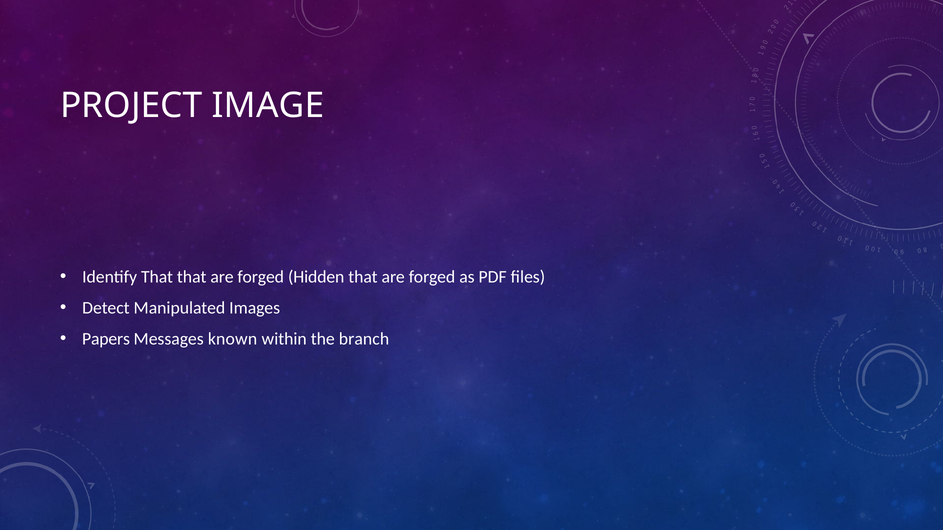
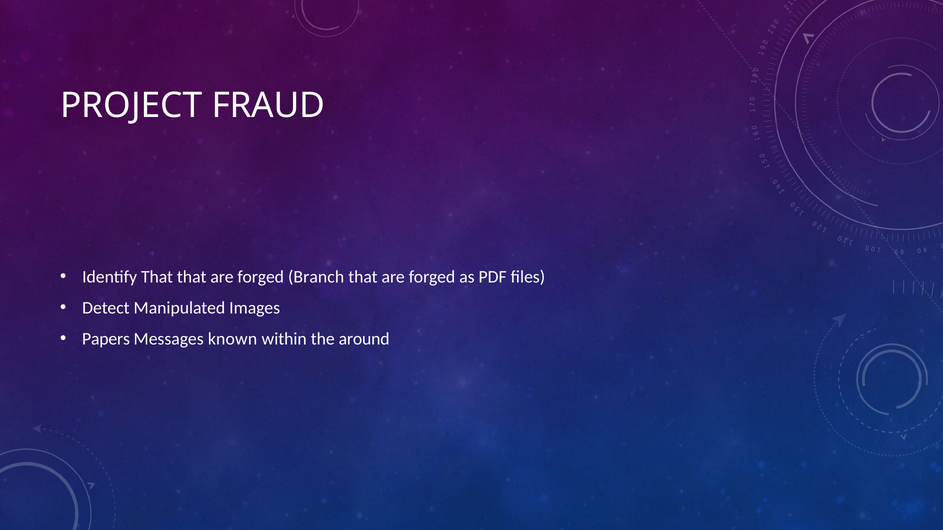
IMAGE: IMAGE -> FRAUD
Hidden: Hidden -> Branch
branch: branch -> around
